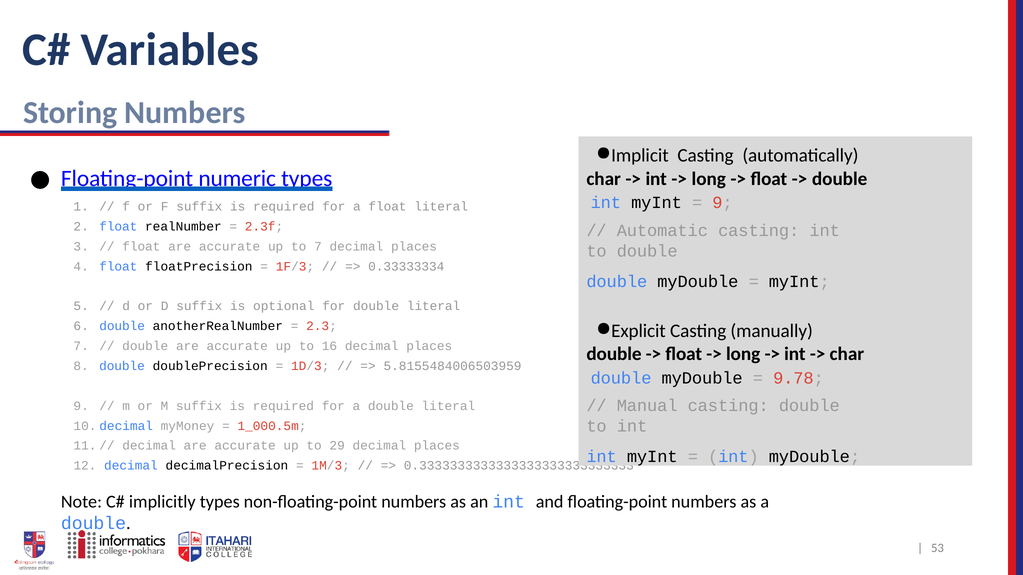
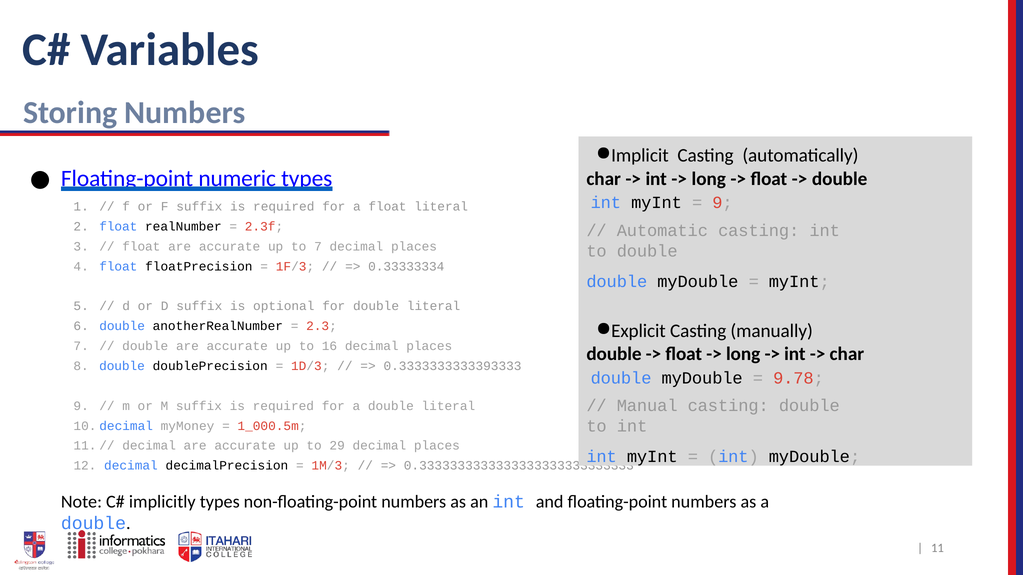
5.8155484006503959: 5.8155484006503959 -> 0.3333333333393333
53: 53 -> 11
